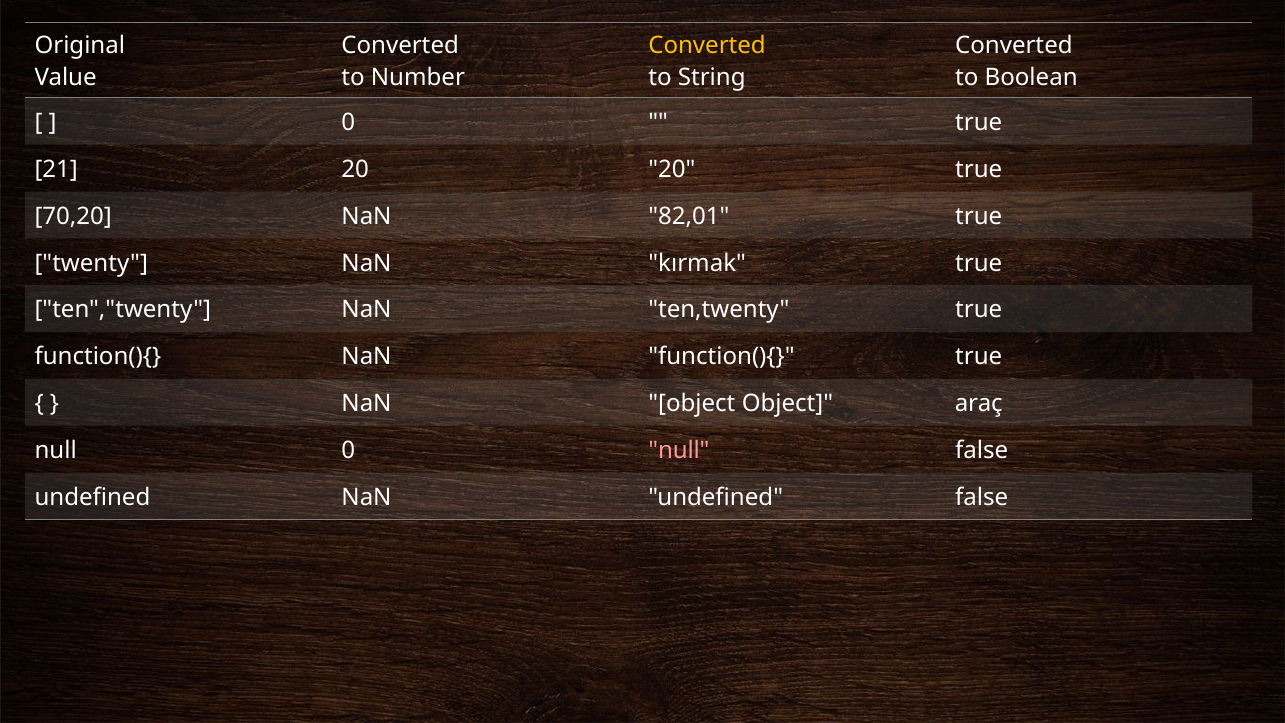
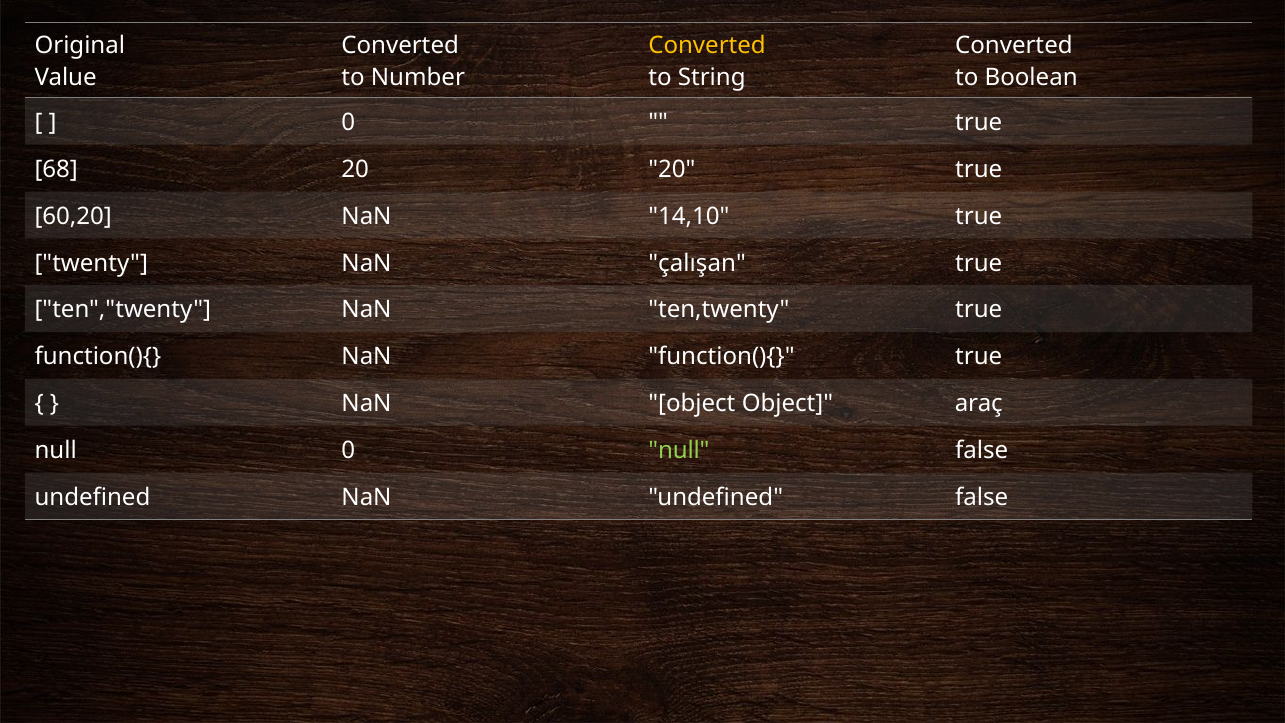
21: 21 -> 68
70,20: 70,20 -> 60,20
82,01: 82,01 -> 14,10
kırmak: kırmak -> çalışan
null at (679, 450) colour: pink -> light green
